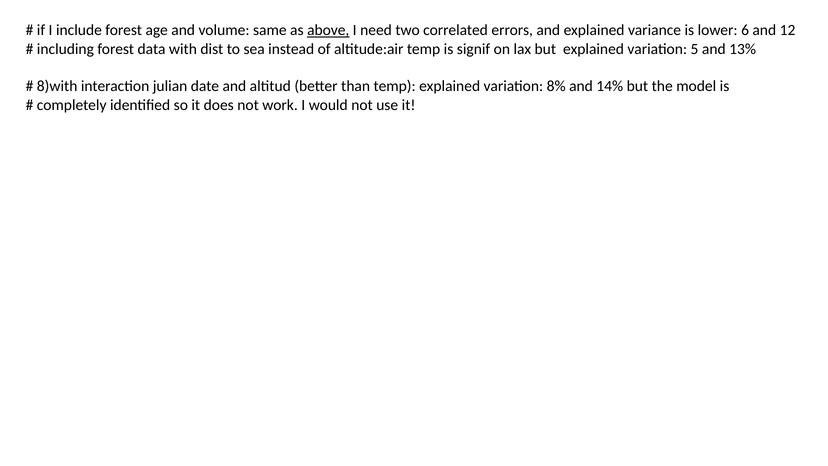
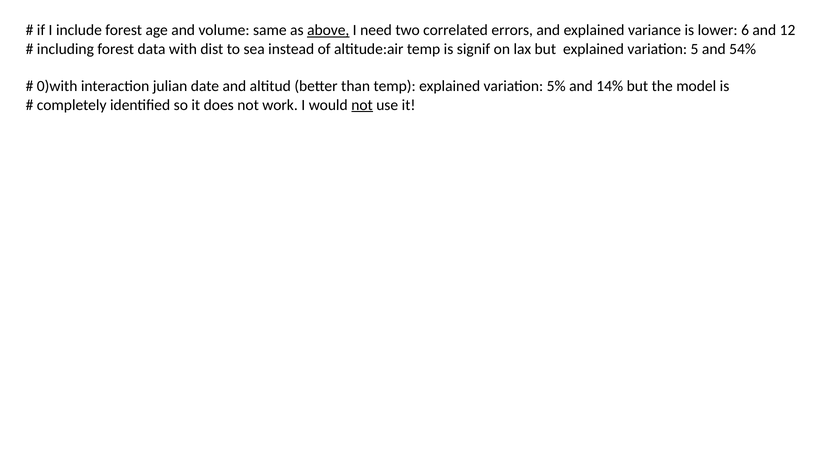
13%: 13% -> 54%
8)with: 8)with -> 0)with
8%: 8% -> 5%
not at (362, 105) underline: none -> present
